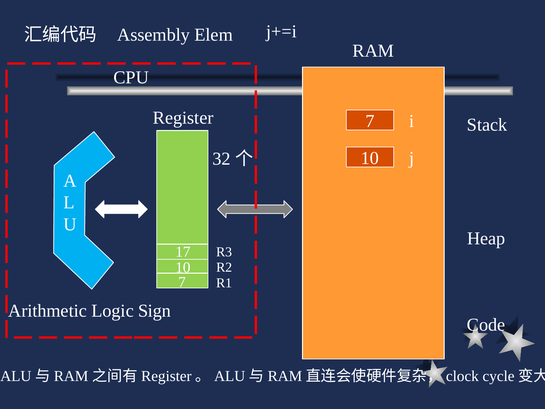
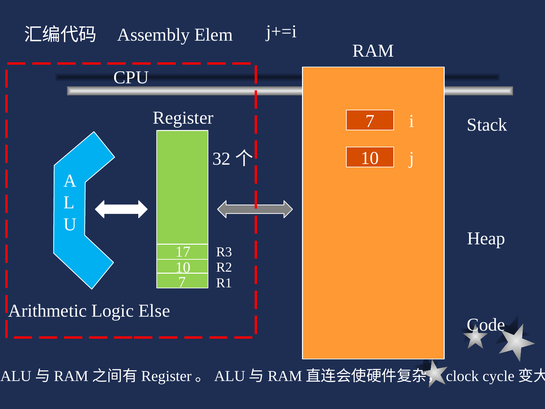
Sign: Sign -> Else
